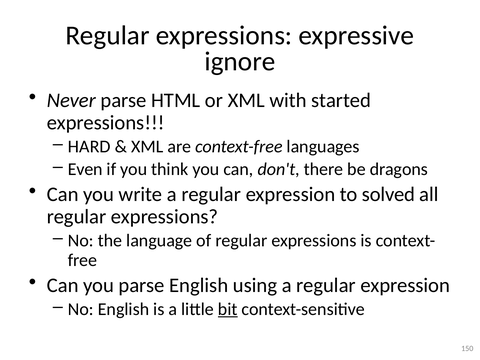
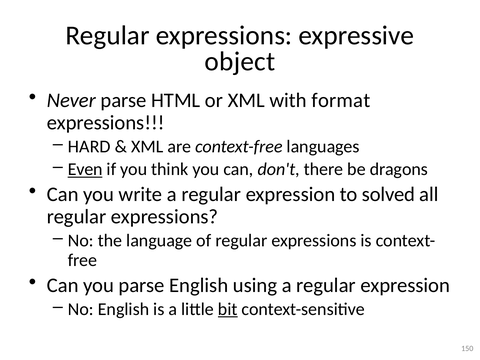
ignore: ignore -> object
started: started -> format
Even underline: none -> present
